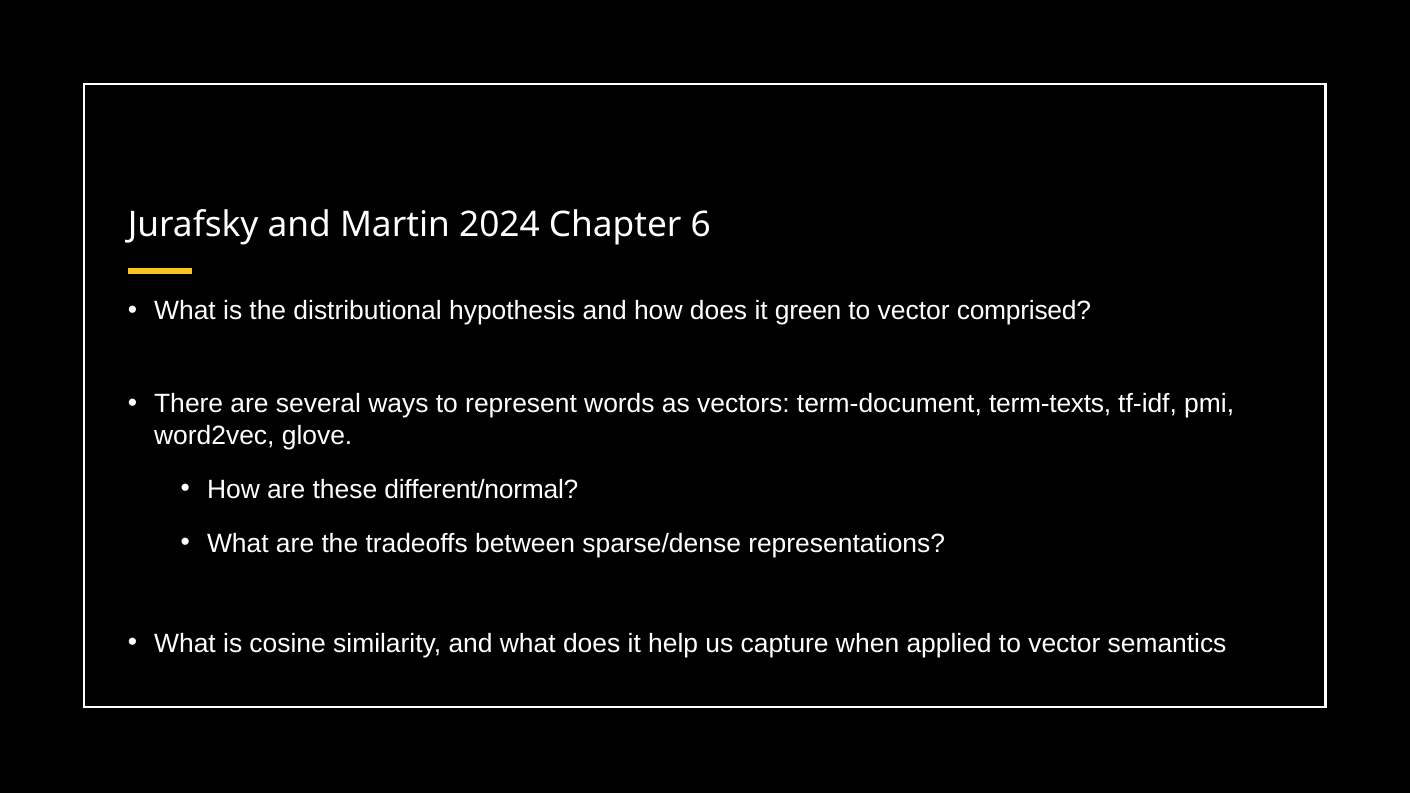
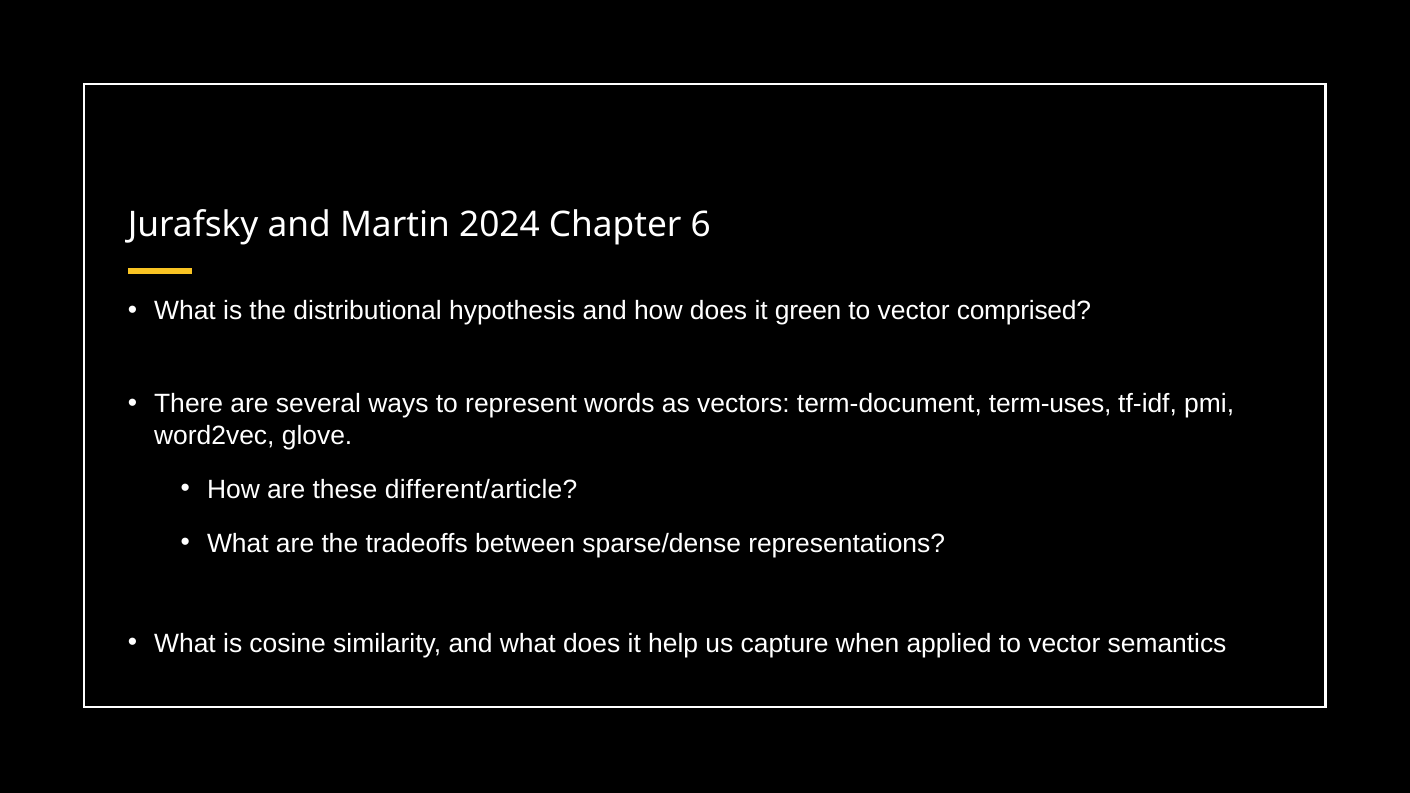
term-texts: term-texts -> term-uses
different/normal: different/normal -> different/article
